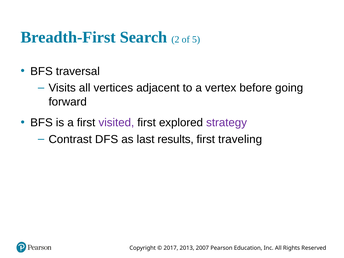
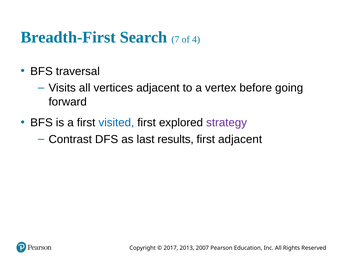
2: 2 -> 7
5: 5 -> 4
visited colour: purple -> blue
first traveling: traveling -> adjacent
